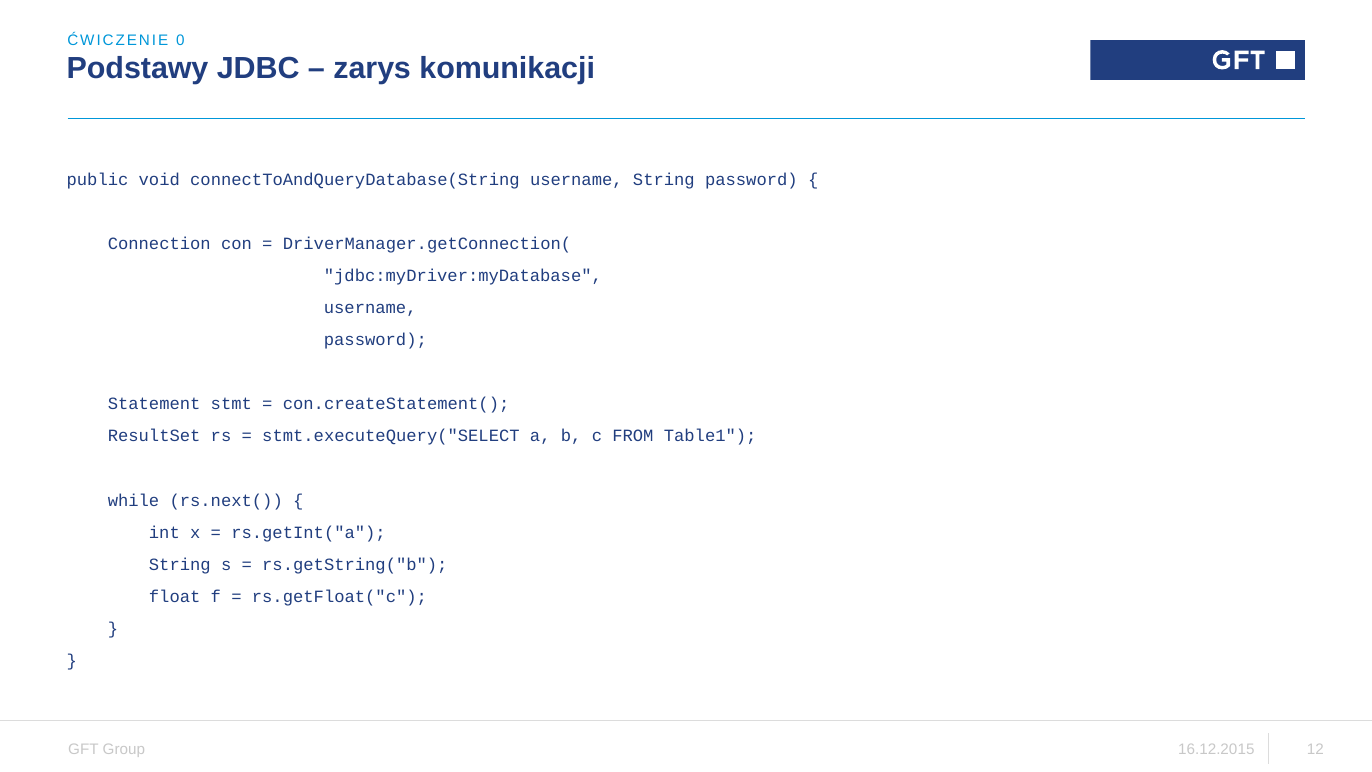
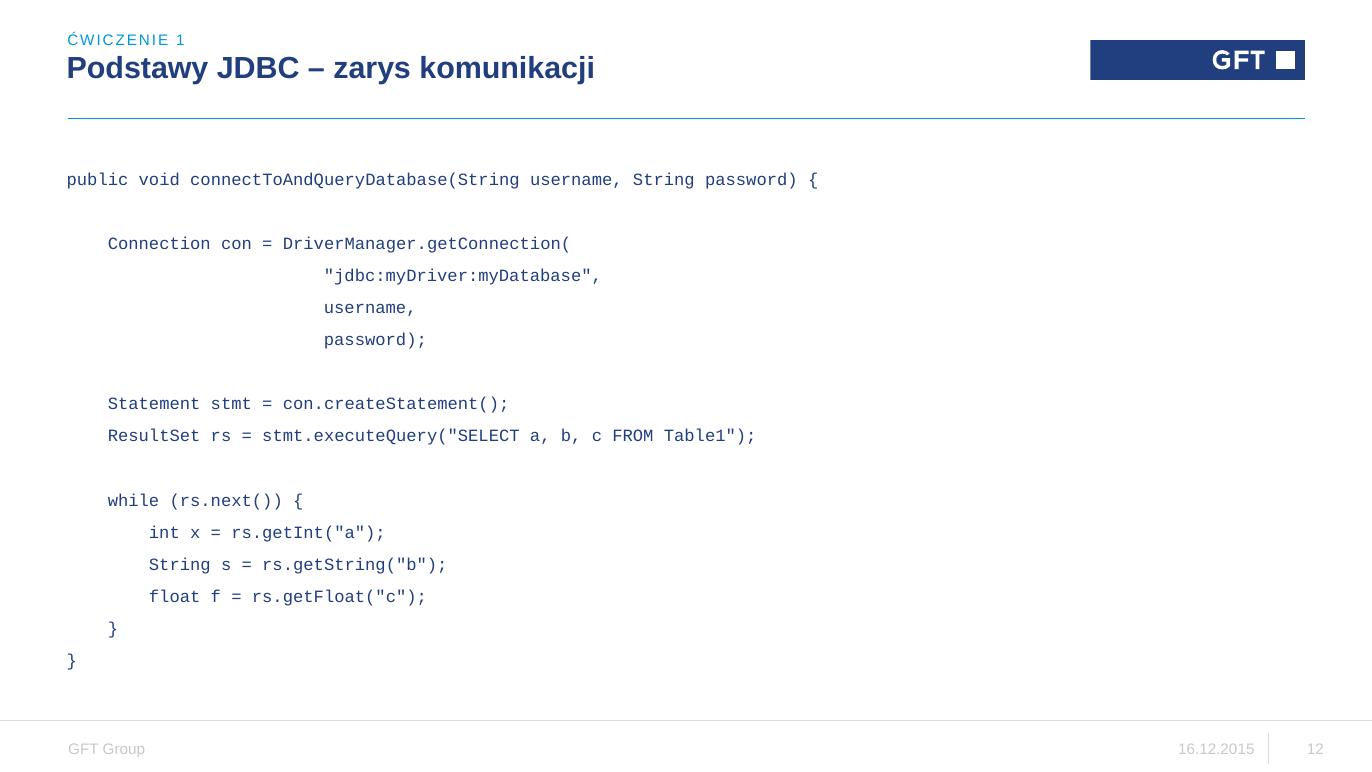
0: 0 -> 1
